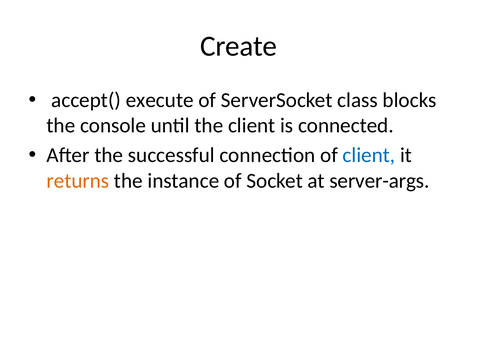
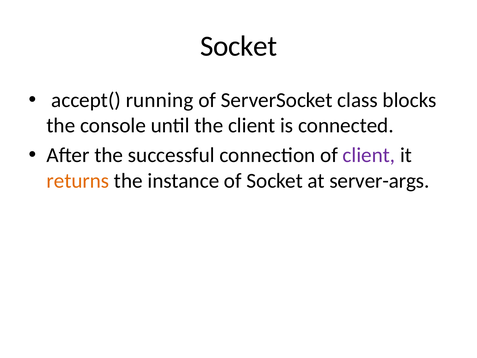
Create at (239, 46): Create -> Socket
execute: execute -> running
client at (369, 155) colour: blue -> purple
